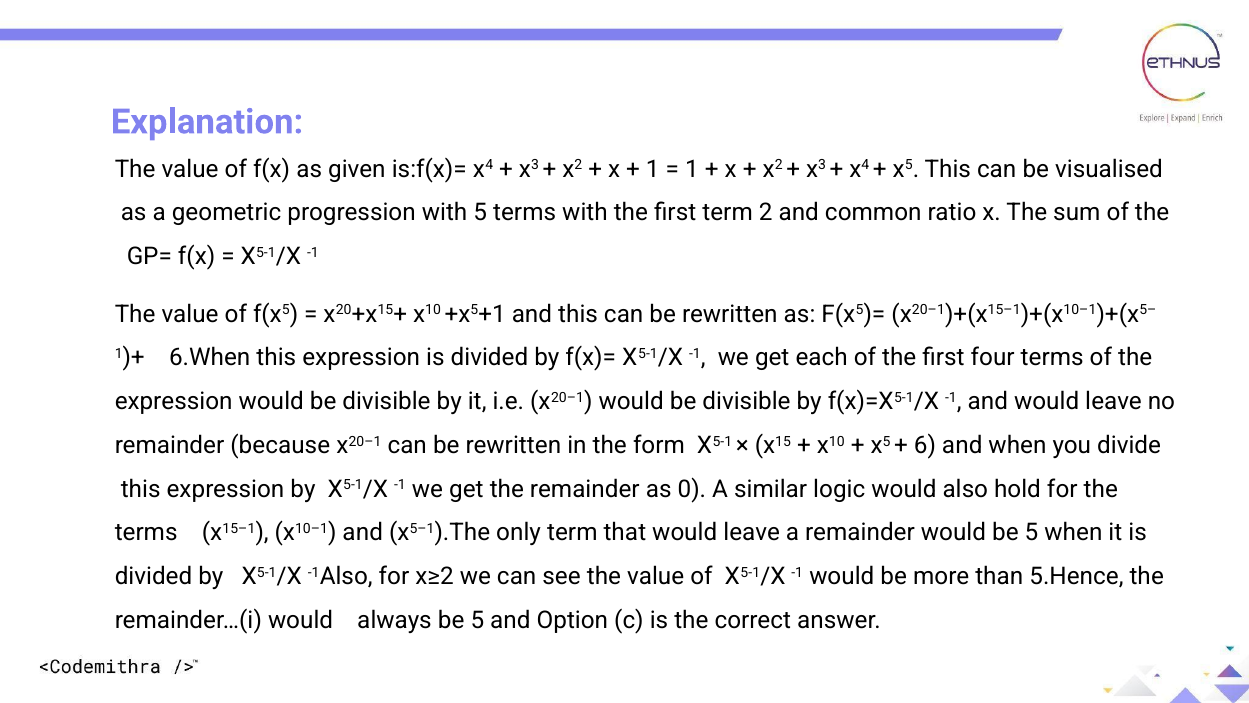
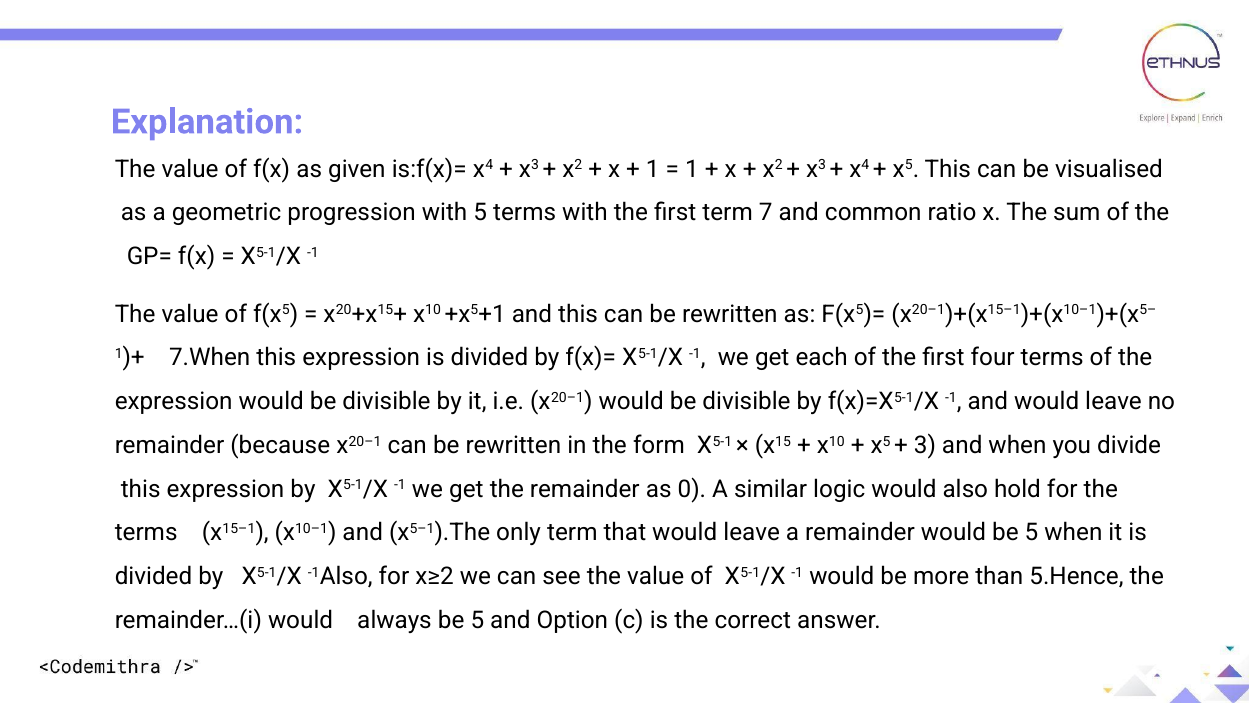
2: 2 -> 7
6.When: 6.When -> 7.When
6: 6 -> 3
